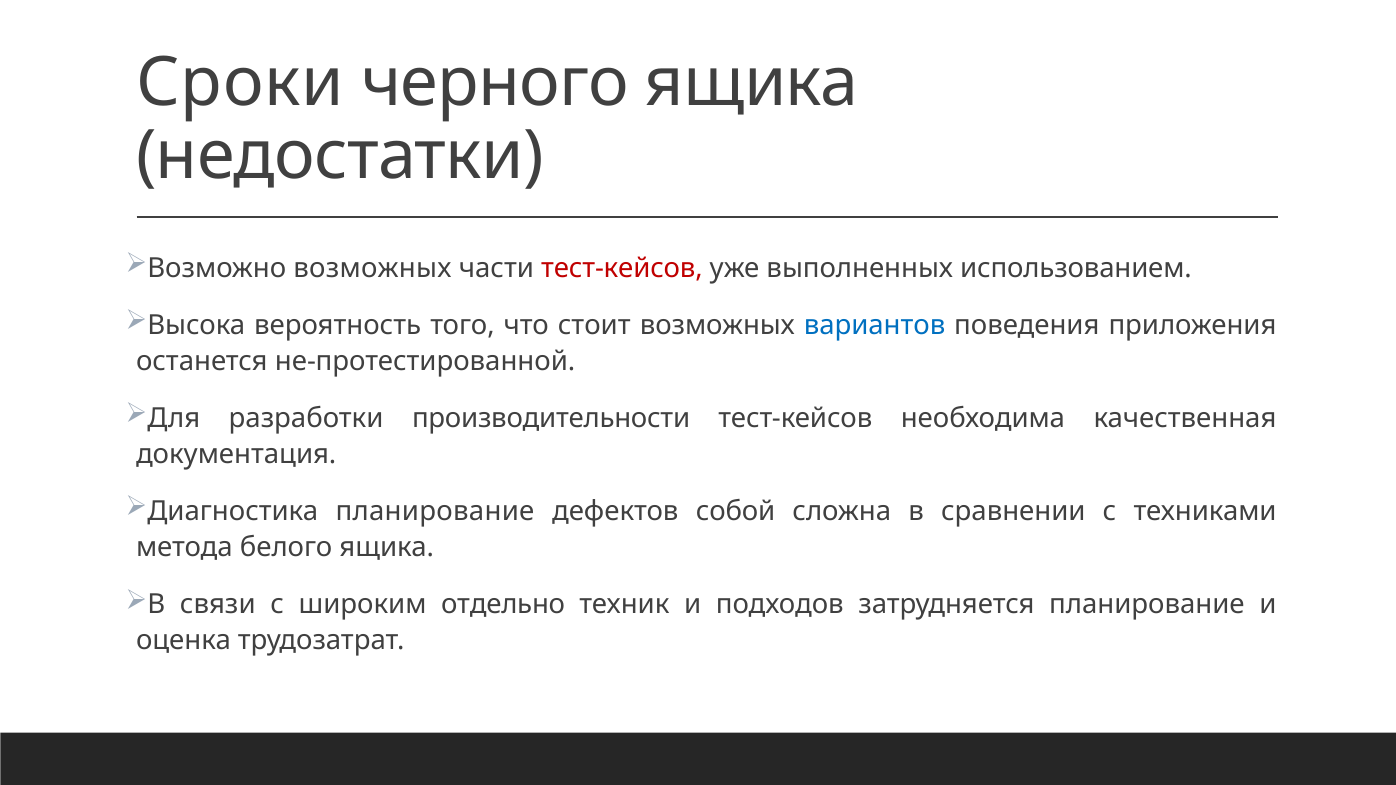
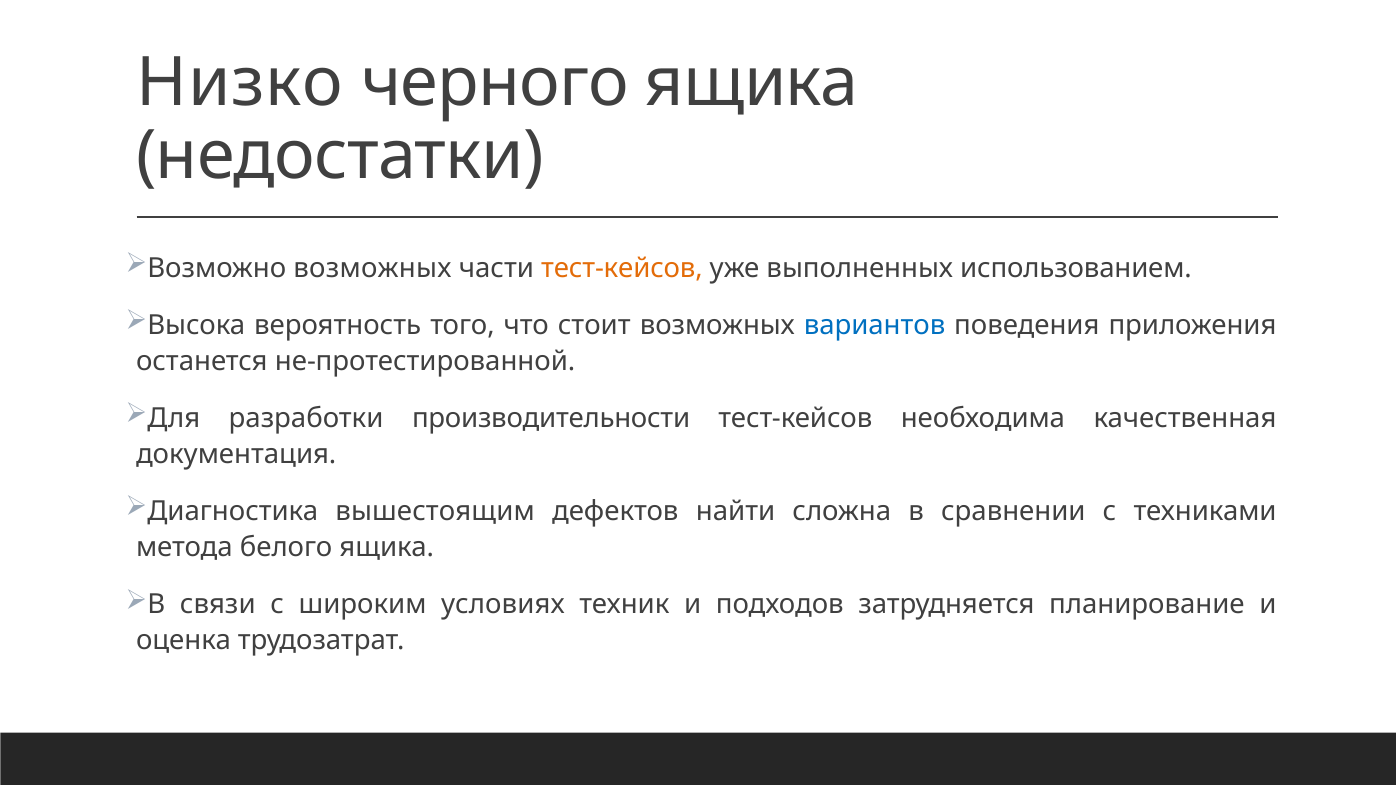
Сроки: Сроки -> Низко
тест-кейсов at (622, 268) colour: red -> orange
Диагностика планирование: планирование -> вышестоящим
собой: собой -> найти
отдельно: отдельно -> условиях
